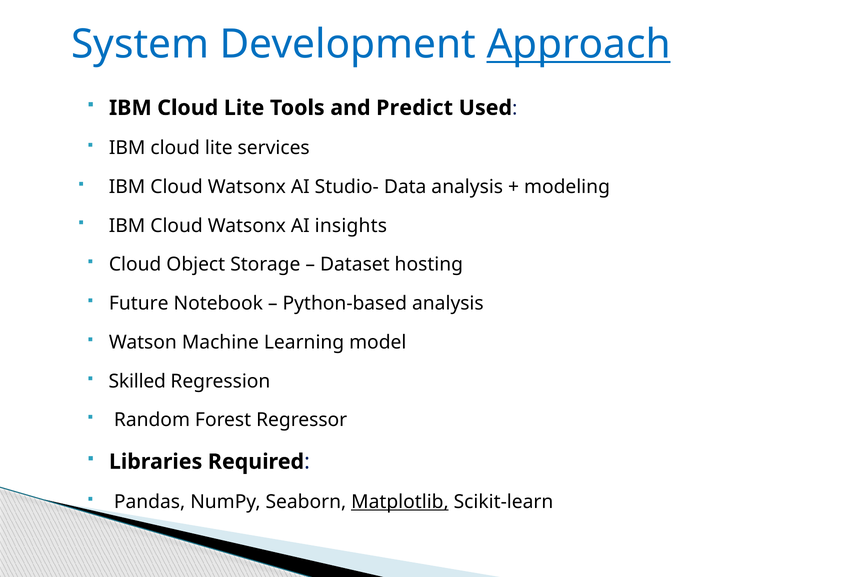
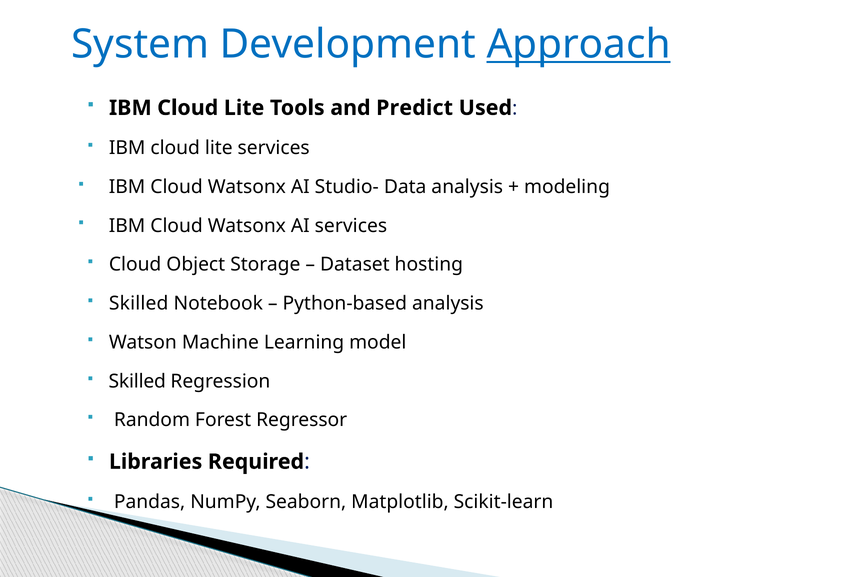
AI insights: insights -> services
Future at (139, 304): Future -> Skilled
Matplotlib underline: present -> none
